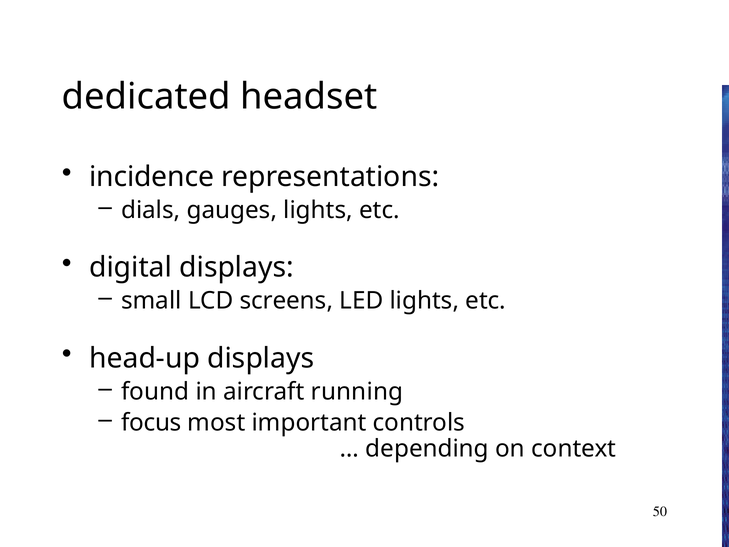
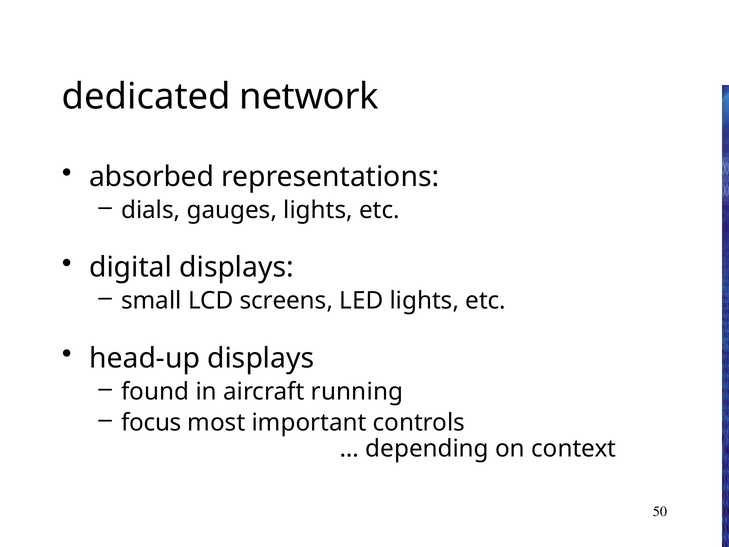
headset: headset -> network
incidence: incidence -> absorbed
